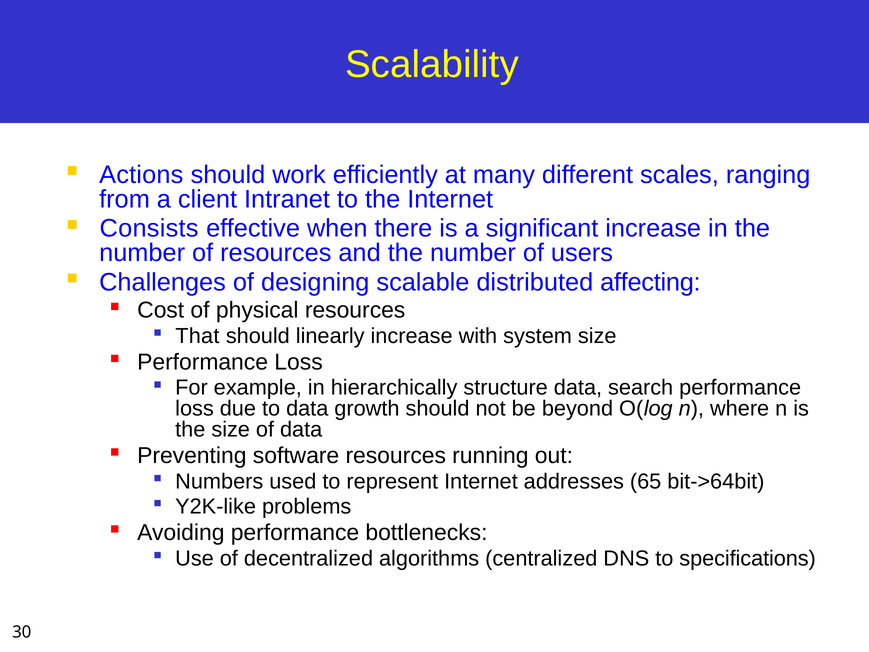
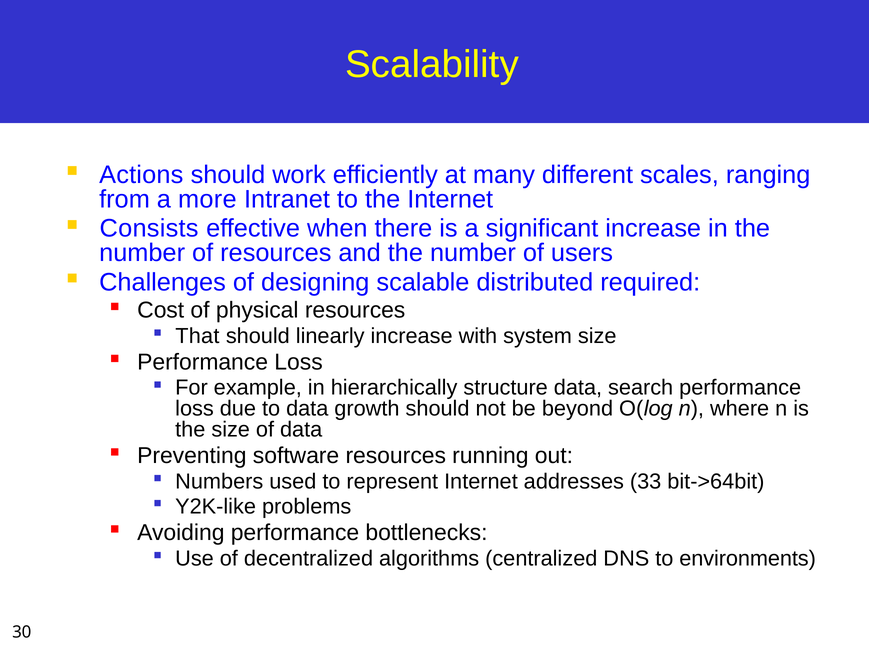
client: client -> more
affecting: affecting -> required
65: 65 -> 33
specifications: specifications -> environments
